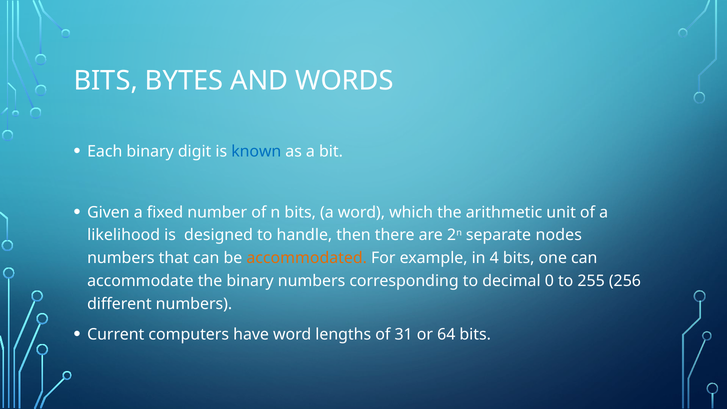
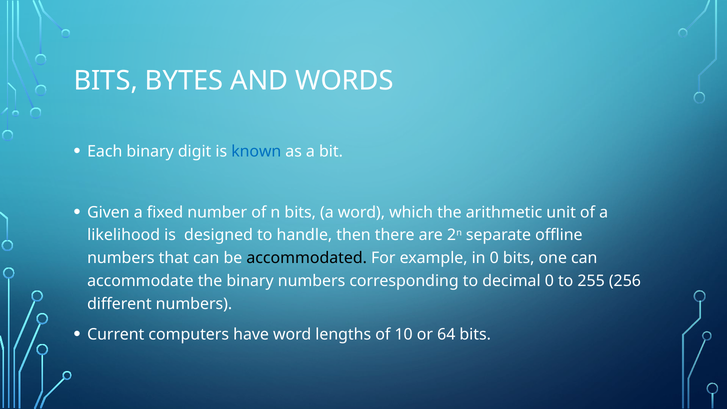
nodes: nodes -> offline
accommodated colour: orange -> black
in 4: 4 -> 0
31: 31 -> 10
